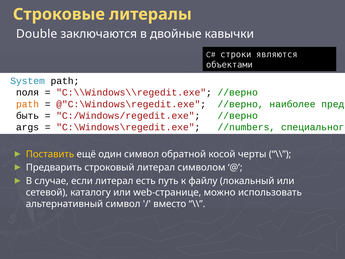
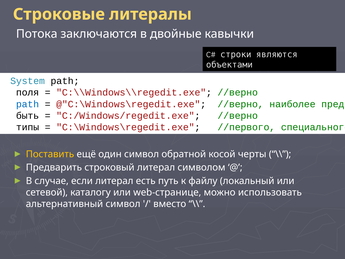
Double: Double -> Потока
path at (28, 104) colour: orange -> blue
args: args -> типы
//numbers: //numbers -> //первого
